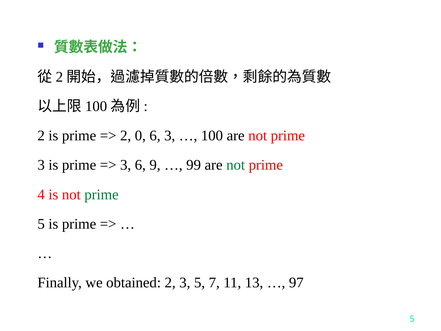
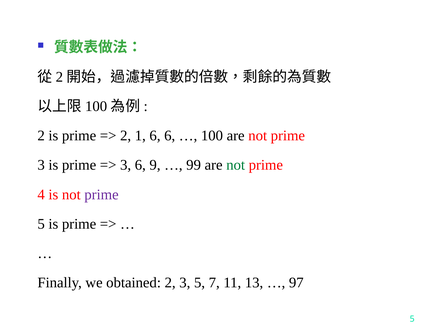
0: 0 -> 1
6 3: 3 -> 6
prime at (102, 194) colour: green -> purple
